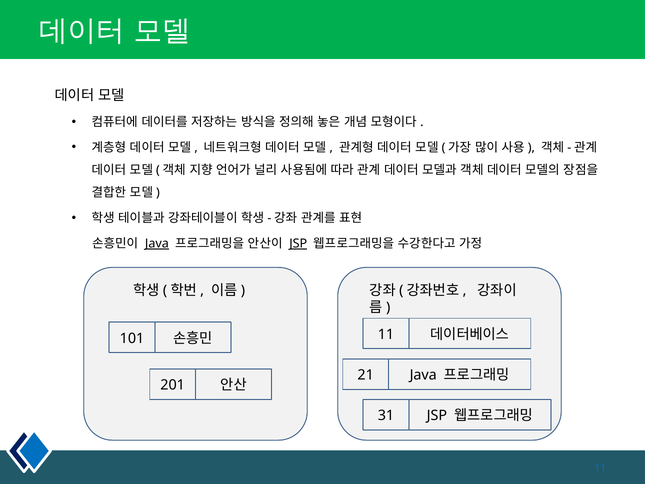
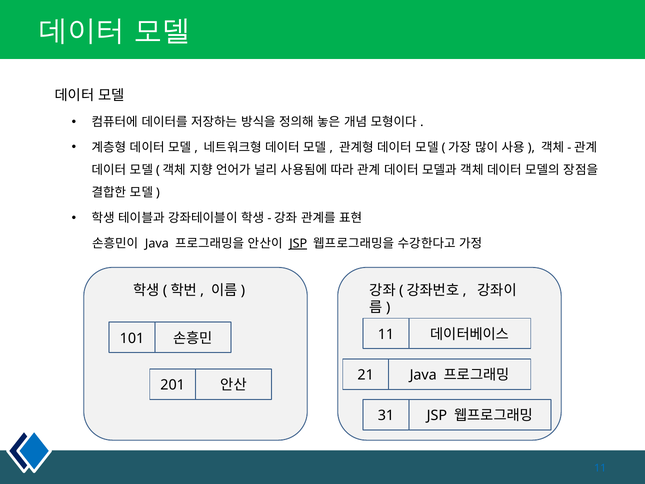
Java at (157, 244) underline: present -> none
